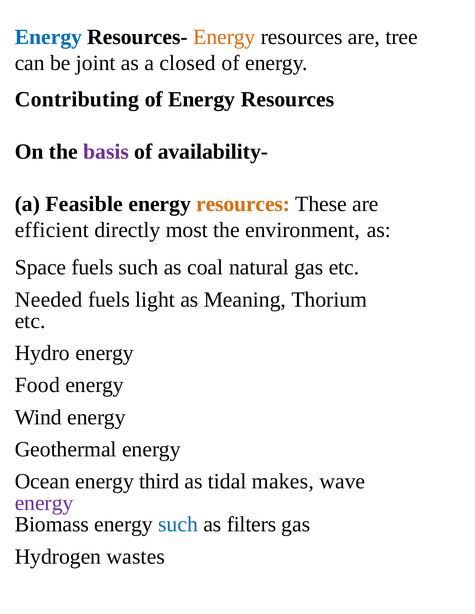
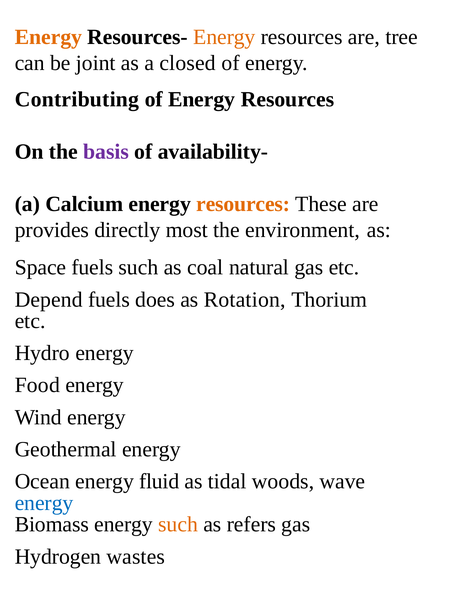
Energy at (48, 37) colour: blue -> orange
Feasible: Feasible -> Calcium
efficient: efficient -> provides
Needed: Needed -> Depend
light: light -> does
Meaning: Meaning -> Rotation
third: third -> fluid
makes: makes -> woods
energy at (44, 503) colour: purple -> blue
such at (178, 525) colour: blue -> orange
filters: filters -> refers
